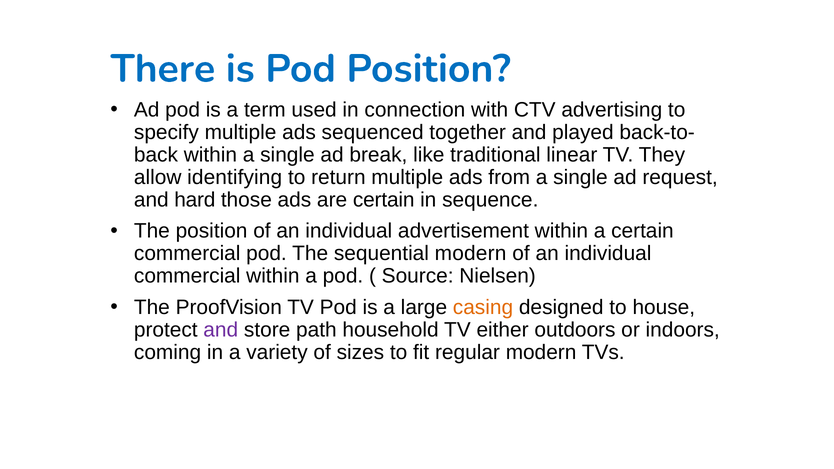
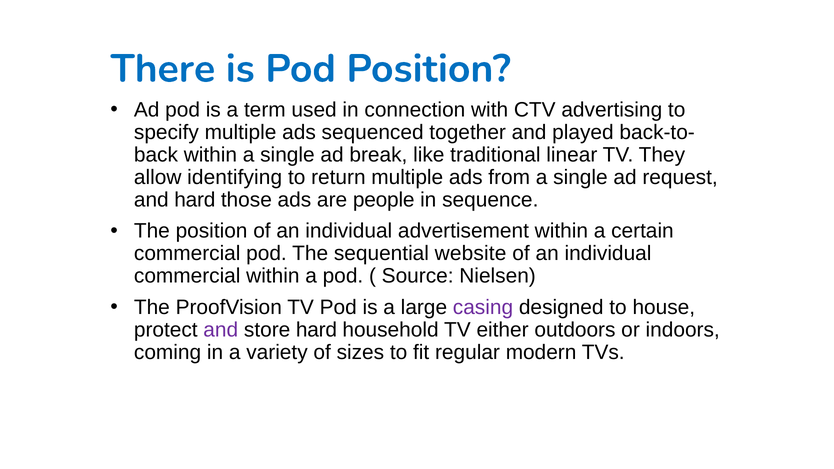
are certain: certain -> people
sequential modern: modern -> website
casing colour: orange -> purple
store path: path -> hard
